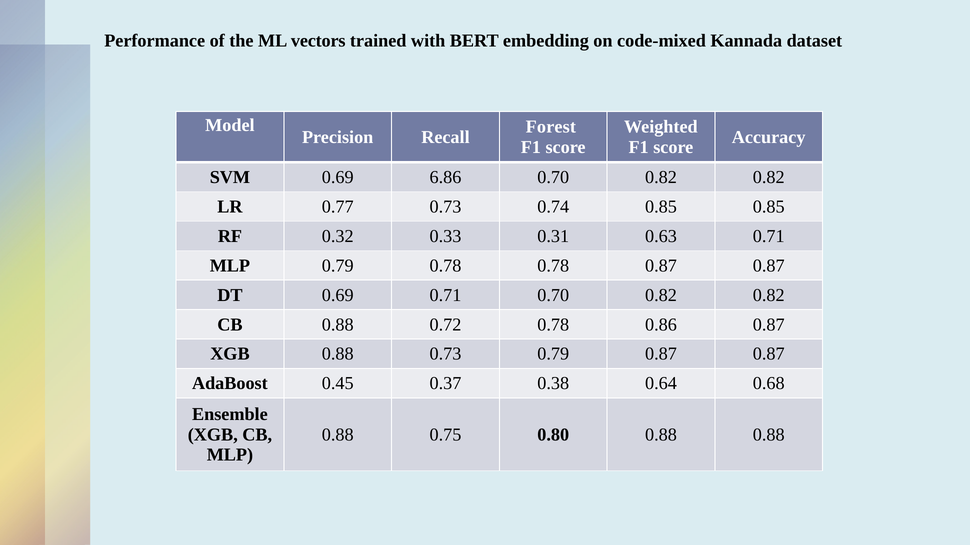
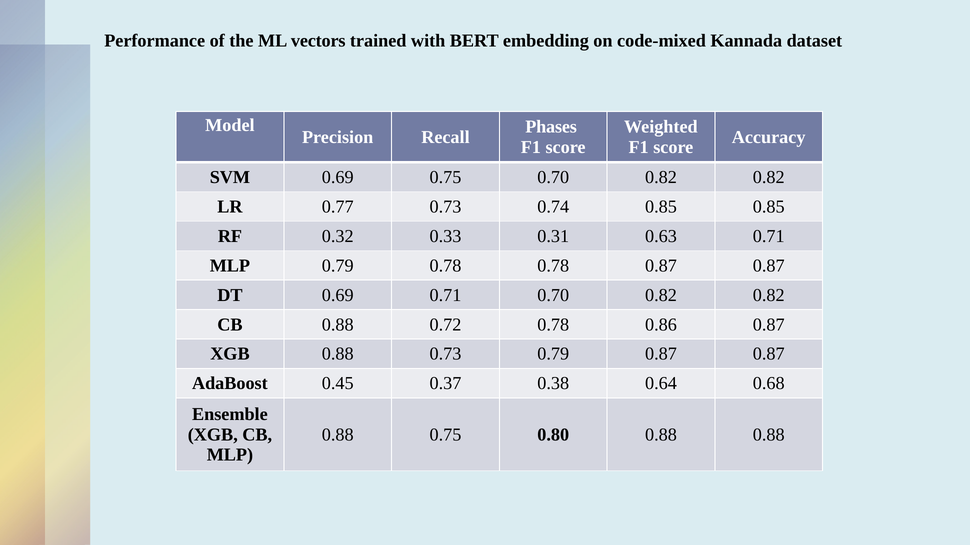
Forest: Forest -> Phases
0.69 6.86: 6.86 -> 0.75
